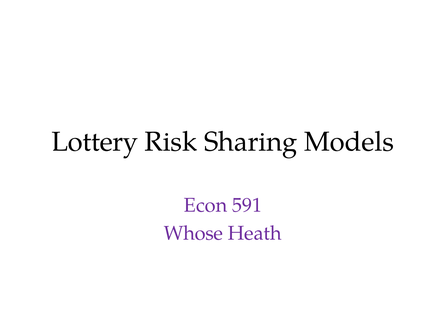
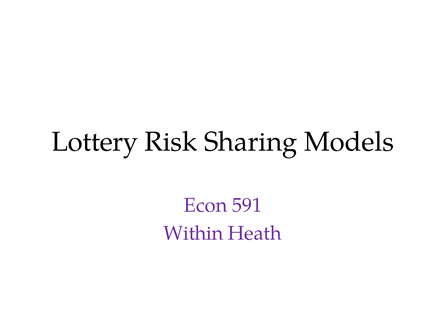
Whose: Whose -> Within
